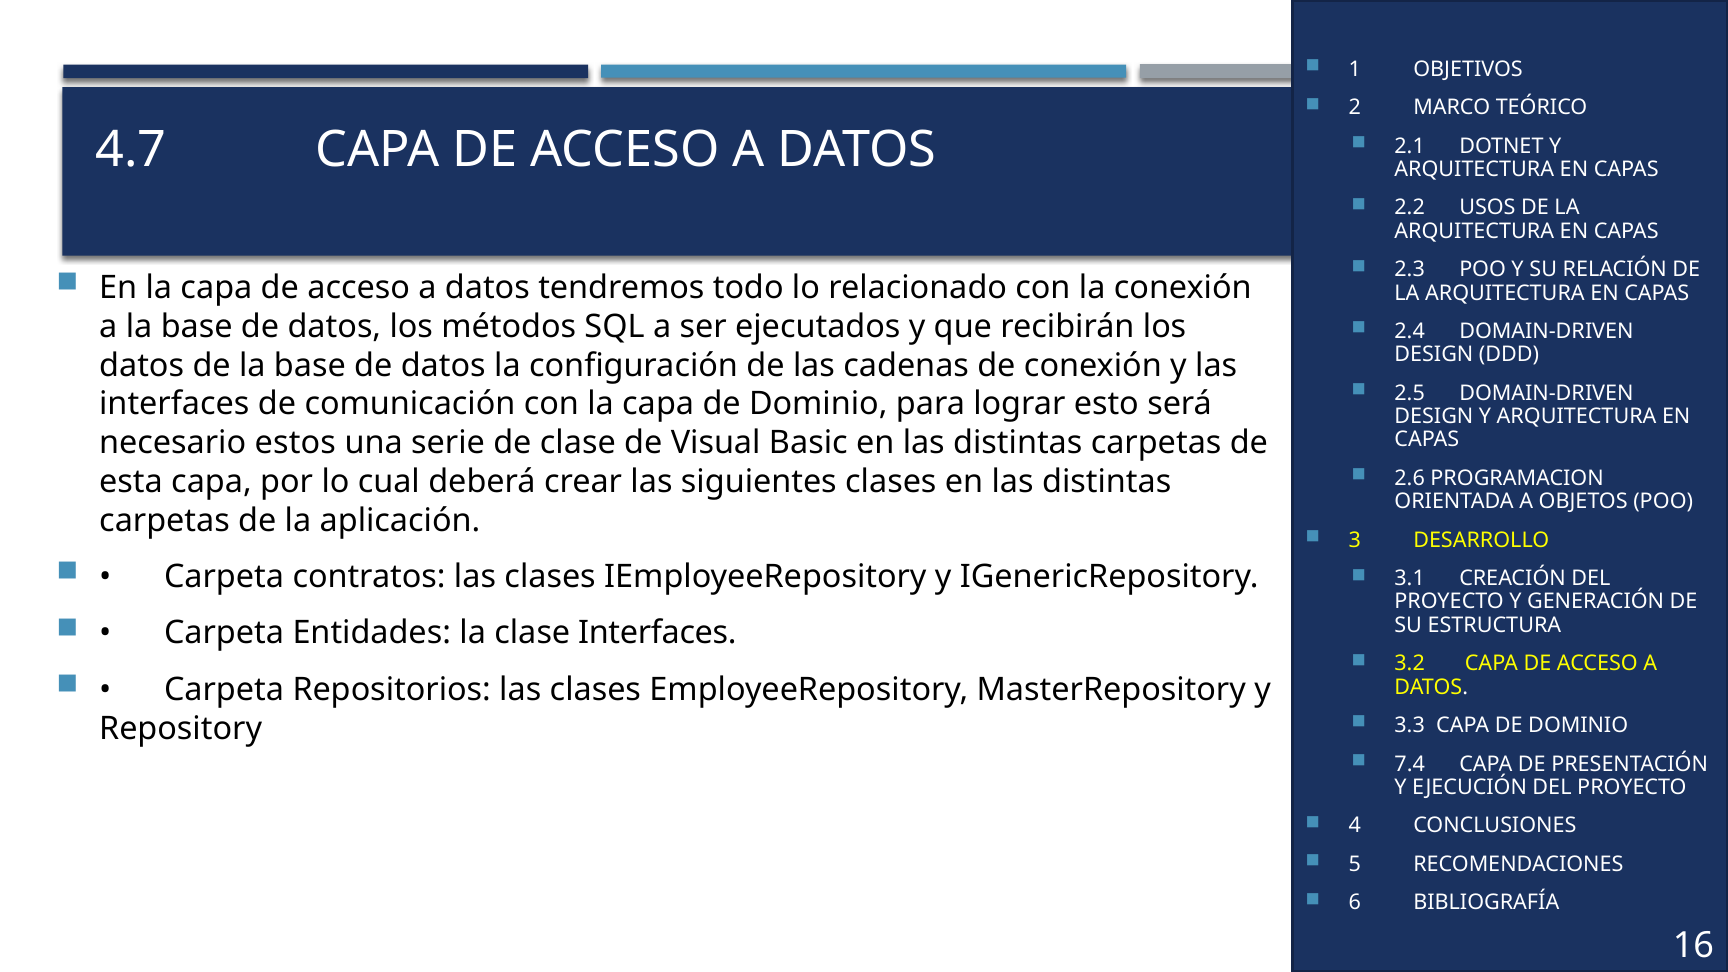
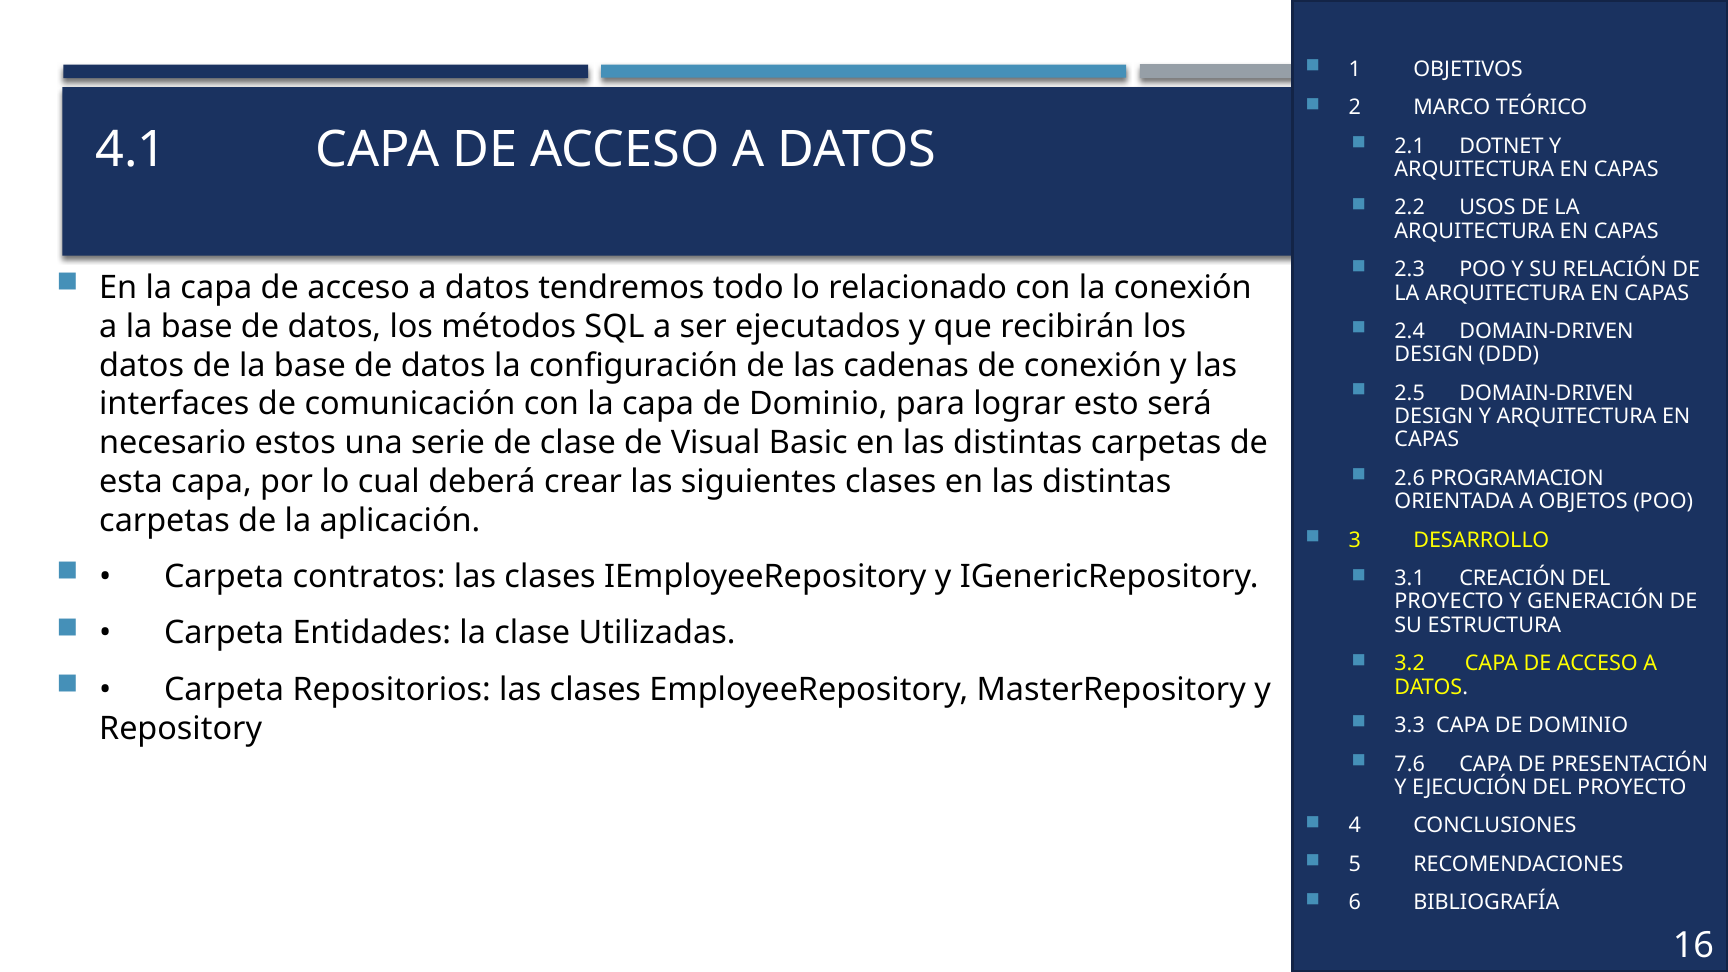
4.7: 4.7 -> 4.1
clase Interfaces: Interfaces -> Utilizadas
7.4: 7.4 -> 7.6
